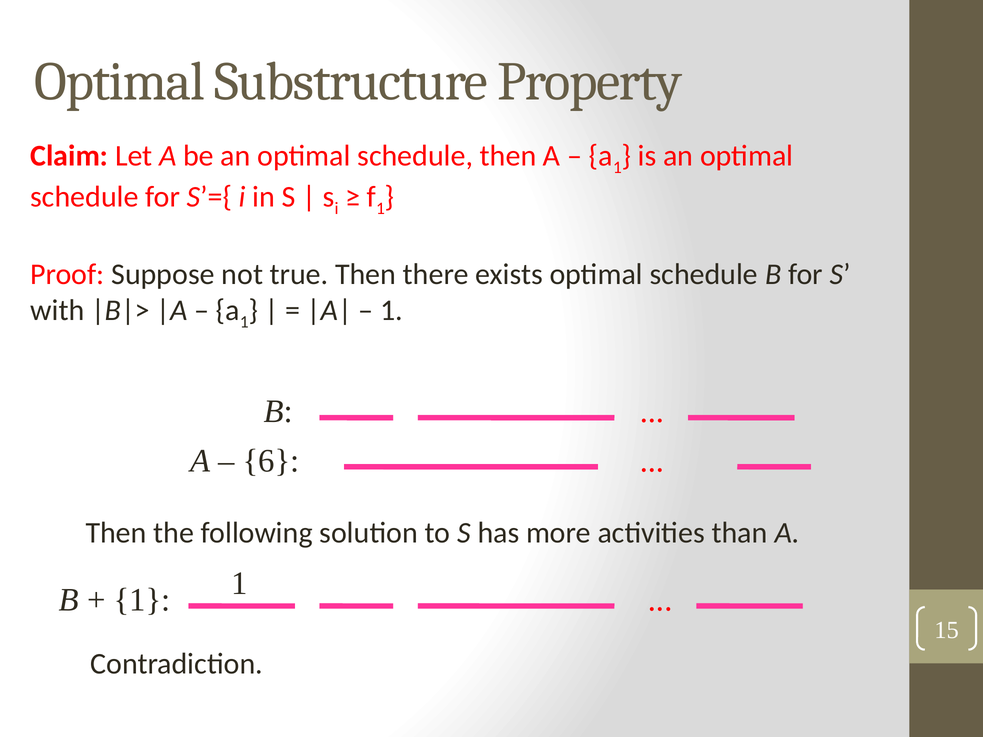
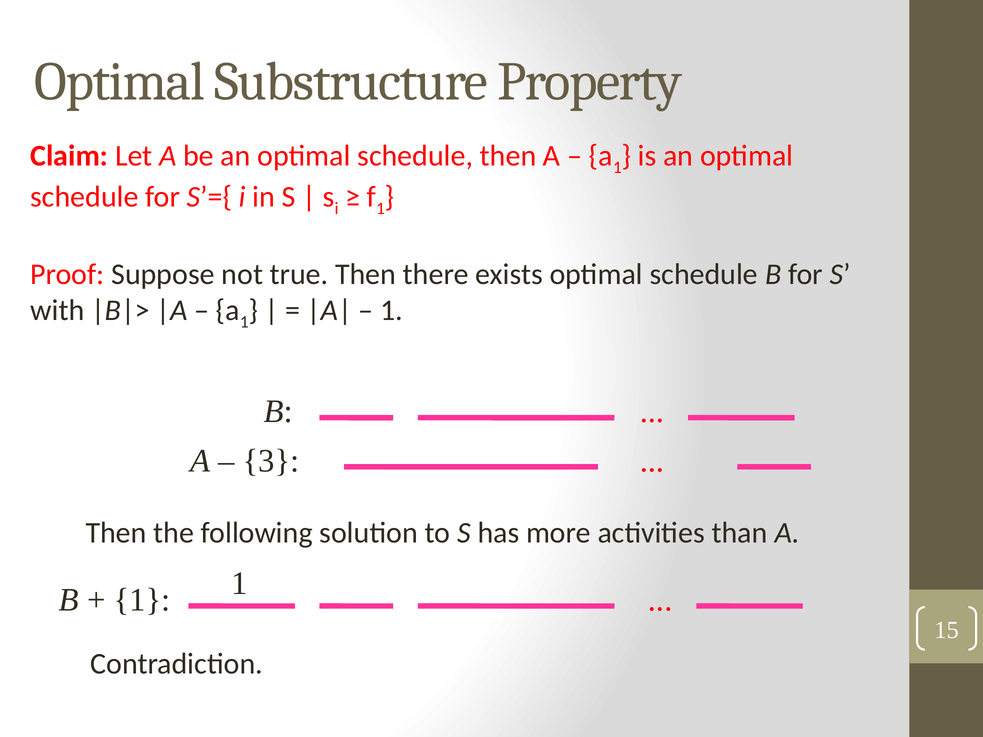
6: 6 -> 3
